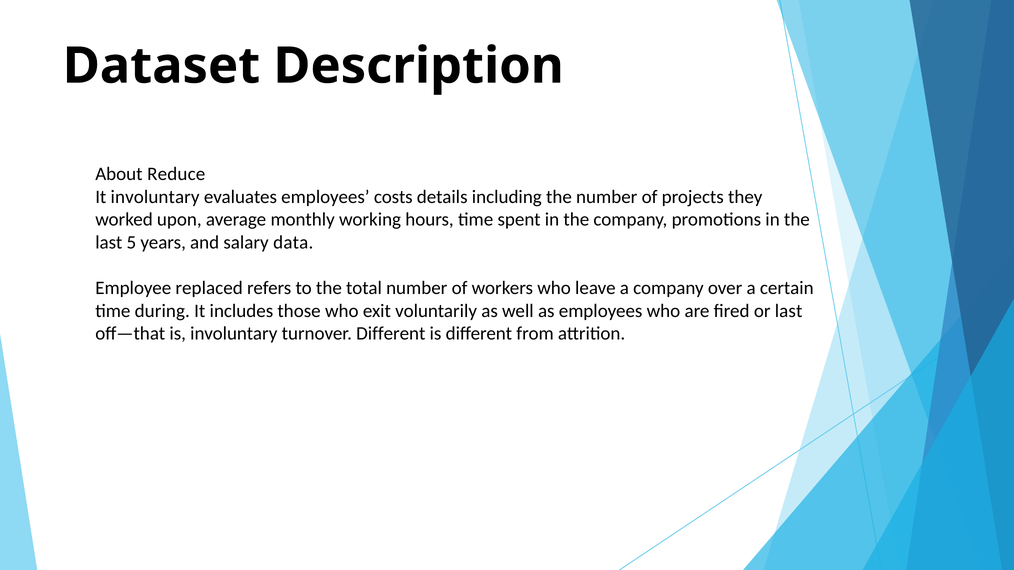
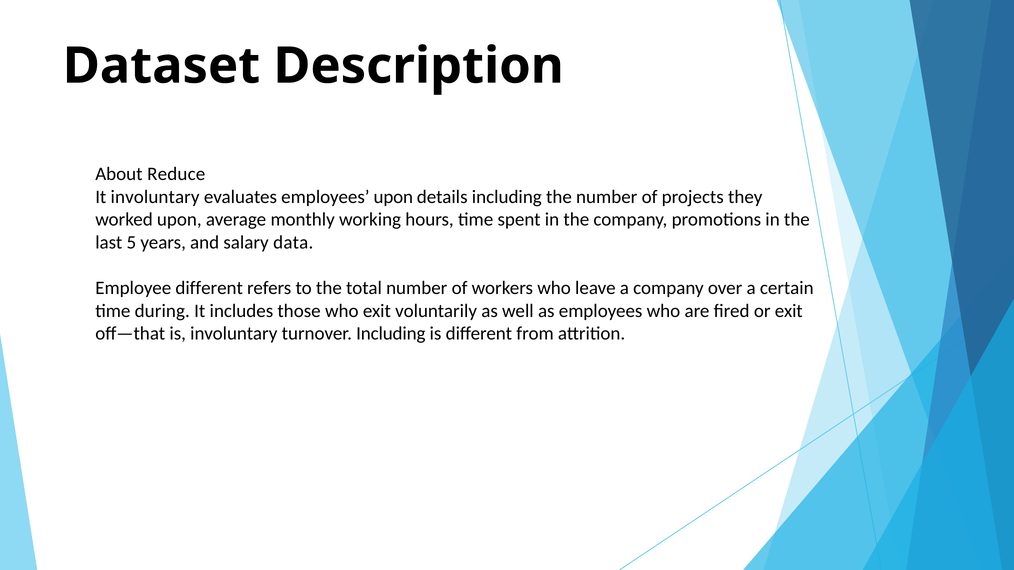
employees costs: costs -> upon
Employee replaced: replaced -> different
or last: last -> exit
turnover Different: Different -> Including
